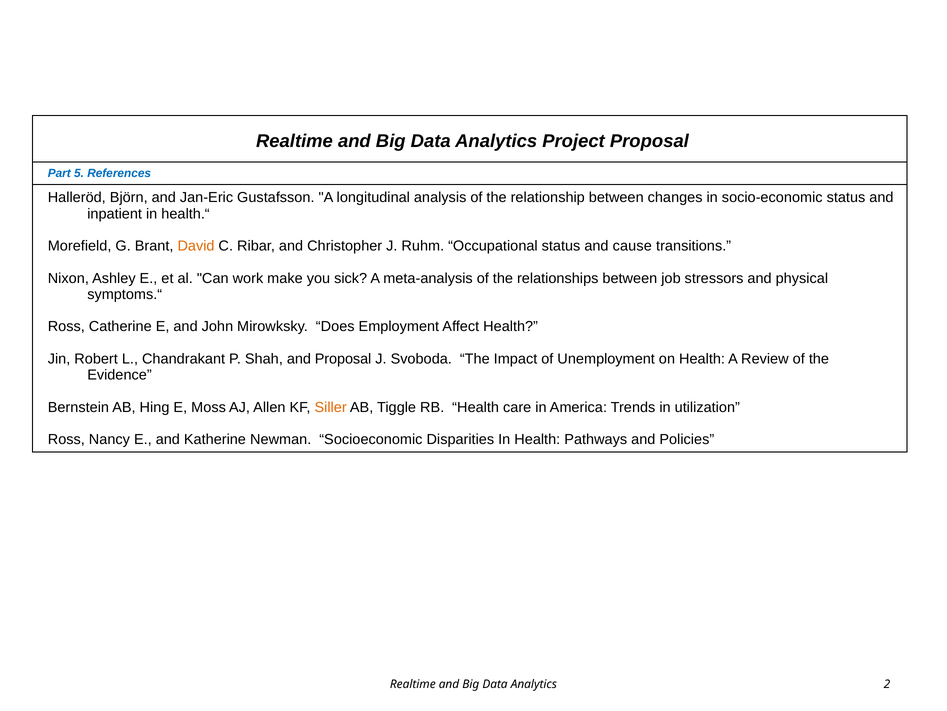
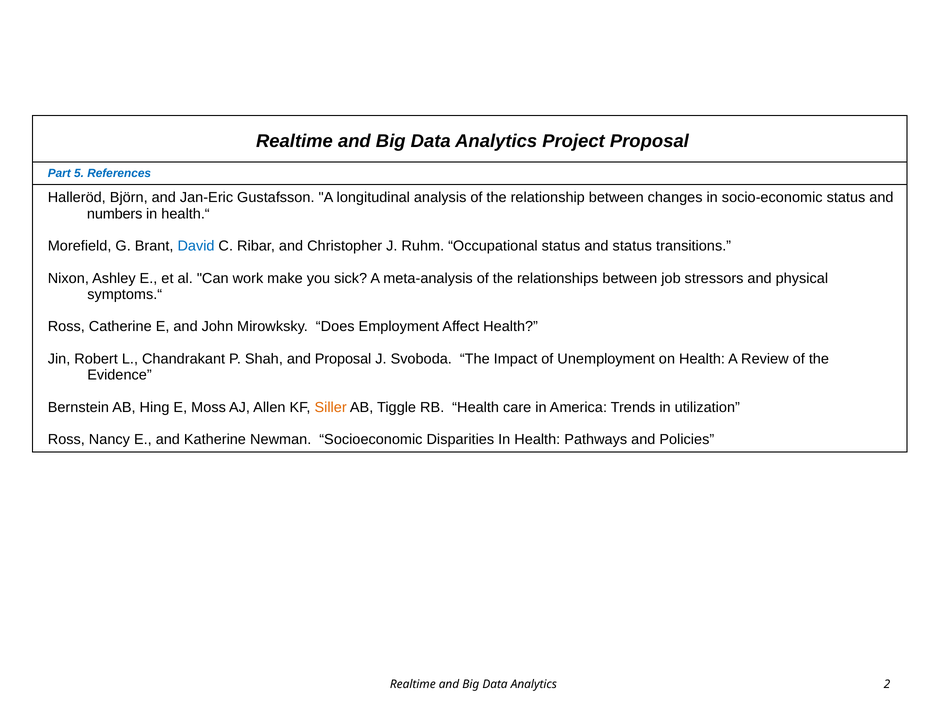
inpatient: inpatient -> numbers
David colour: orange -> blue
and cause: cause -> status
